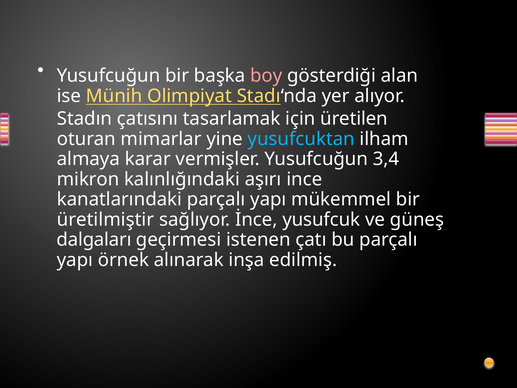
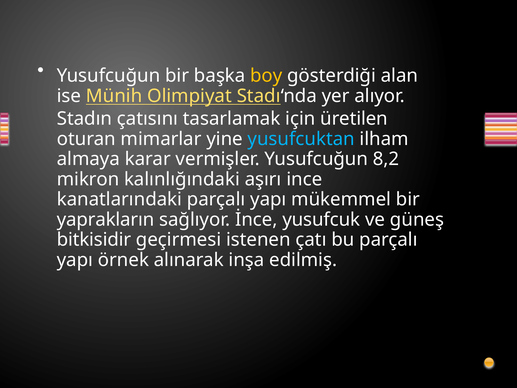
boy colour: pink -> yellow
3,4: 3,4 -> 8,2
üretilmiştir: üretilmiştir -> yaprakların
dalgaları: dalgaları -> bitkisidir
